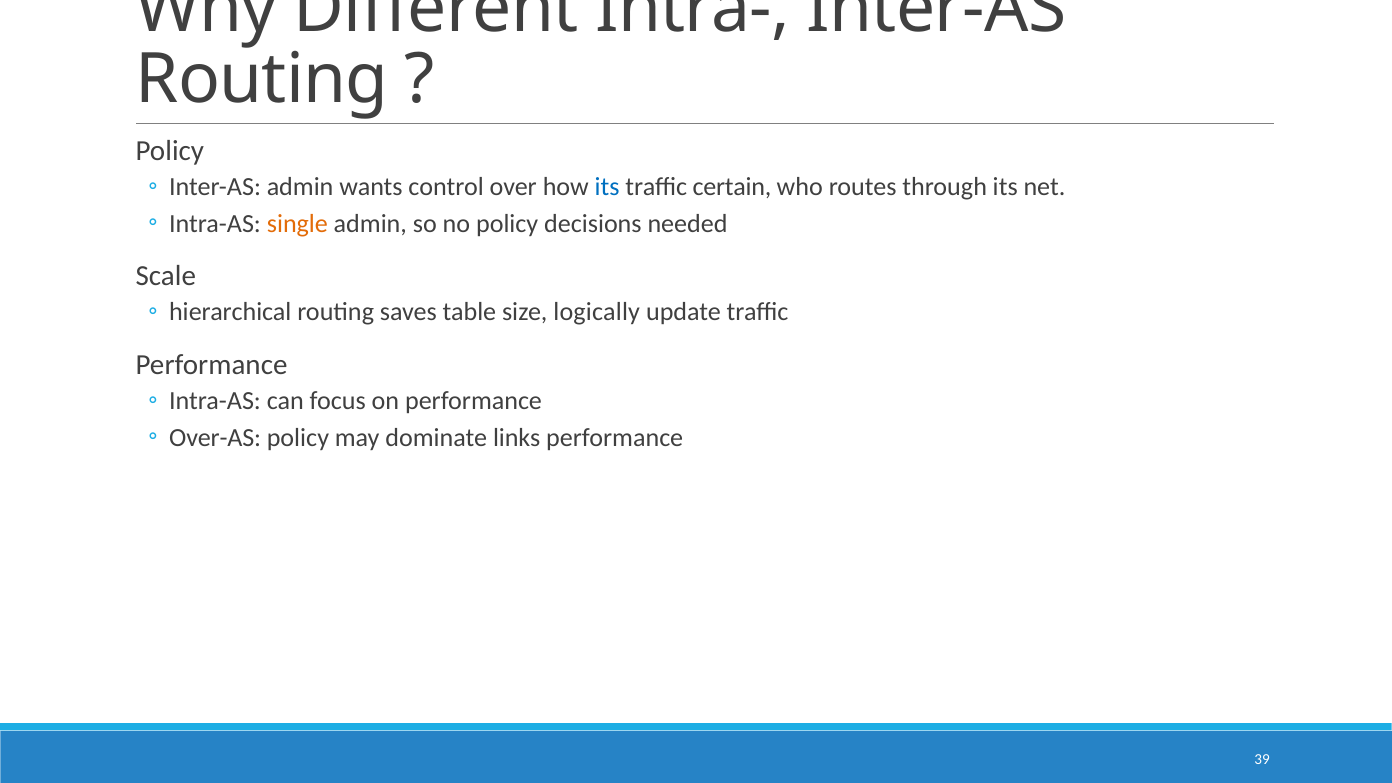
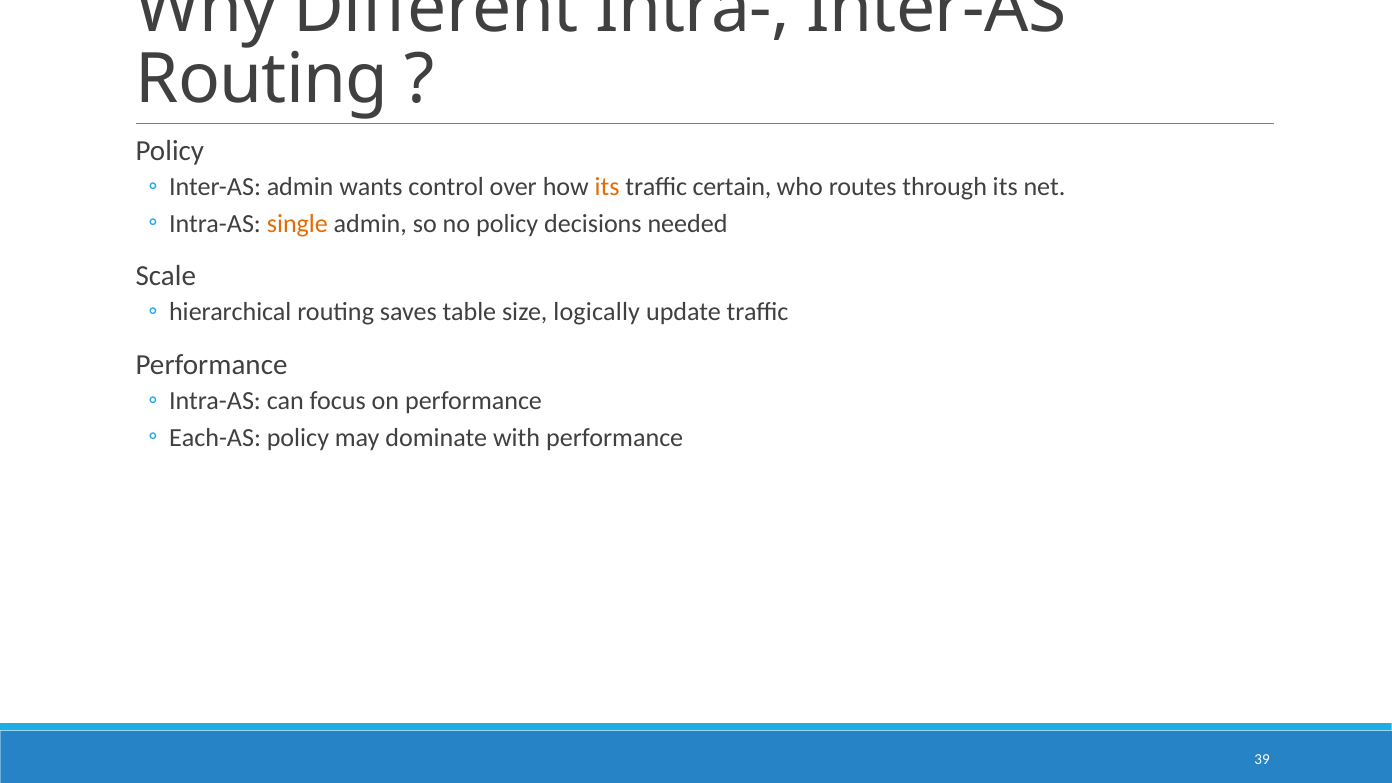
its at (607, 187) colour: blue -> orange
Over-AS: Over-AS -> Each-AS
links: links -> with
